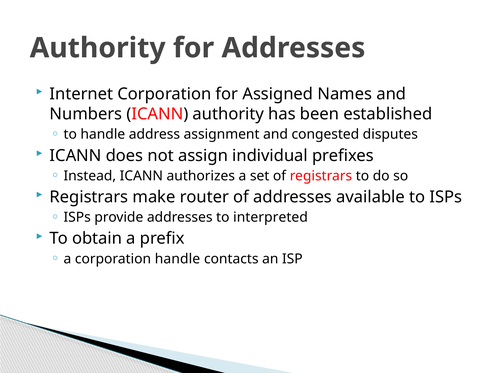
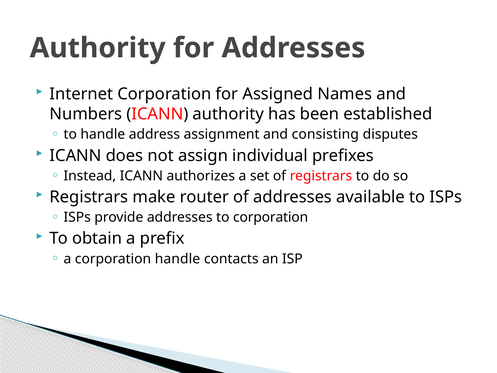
congested: congested -> consisting
to interpreted: interpreted -> corporation
